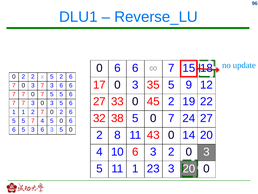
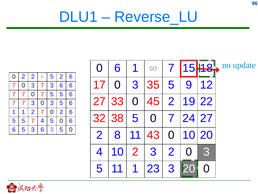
6 at (135, 68): 6 -> 1
0 14: 14 -> 10
10 6: 6 -> 2
